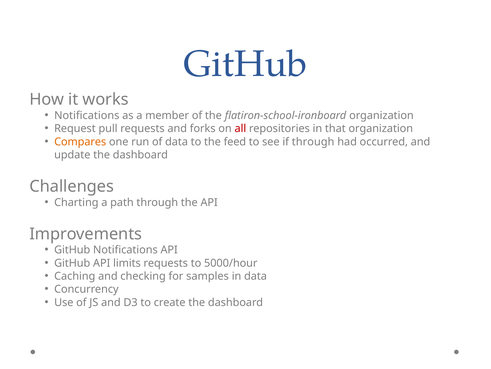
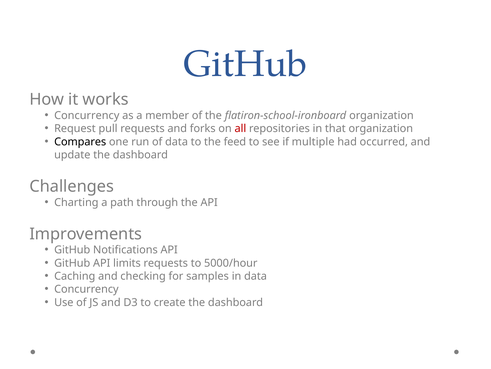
Notifications at (87, 115): Notifications -> Concurrency
Compares colour: orange -> black
if through: through -> multiple
